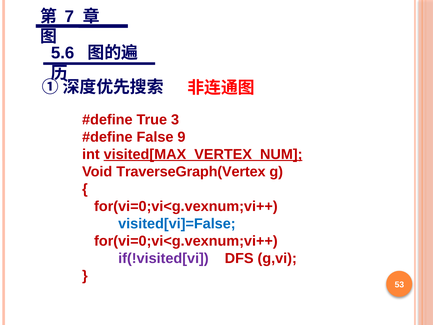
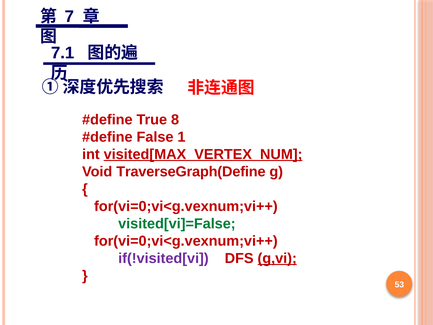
5.6: 5.6 -> 7.1
3: 3 -> 8
9: 9 -> 1
TraverseGraph(Vertex: TraverseGraph(Vertex -> TraverseGraph(Define
visited[vi]=False colour: blue -> green
g,vi underline: none -> present
